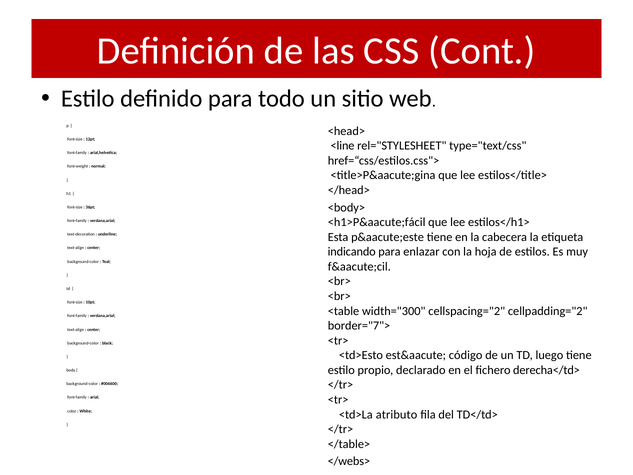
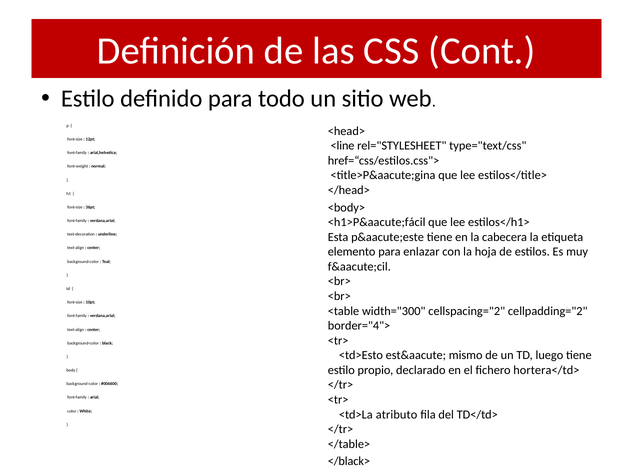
indicando: indicando -> elemento
border="7">: border="7"> -> border="4">
código: código -> mismo
derecha</td>: derecha</td> -> hortera</td>
</webs>: </webs> -> </black>
